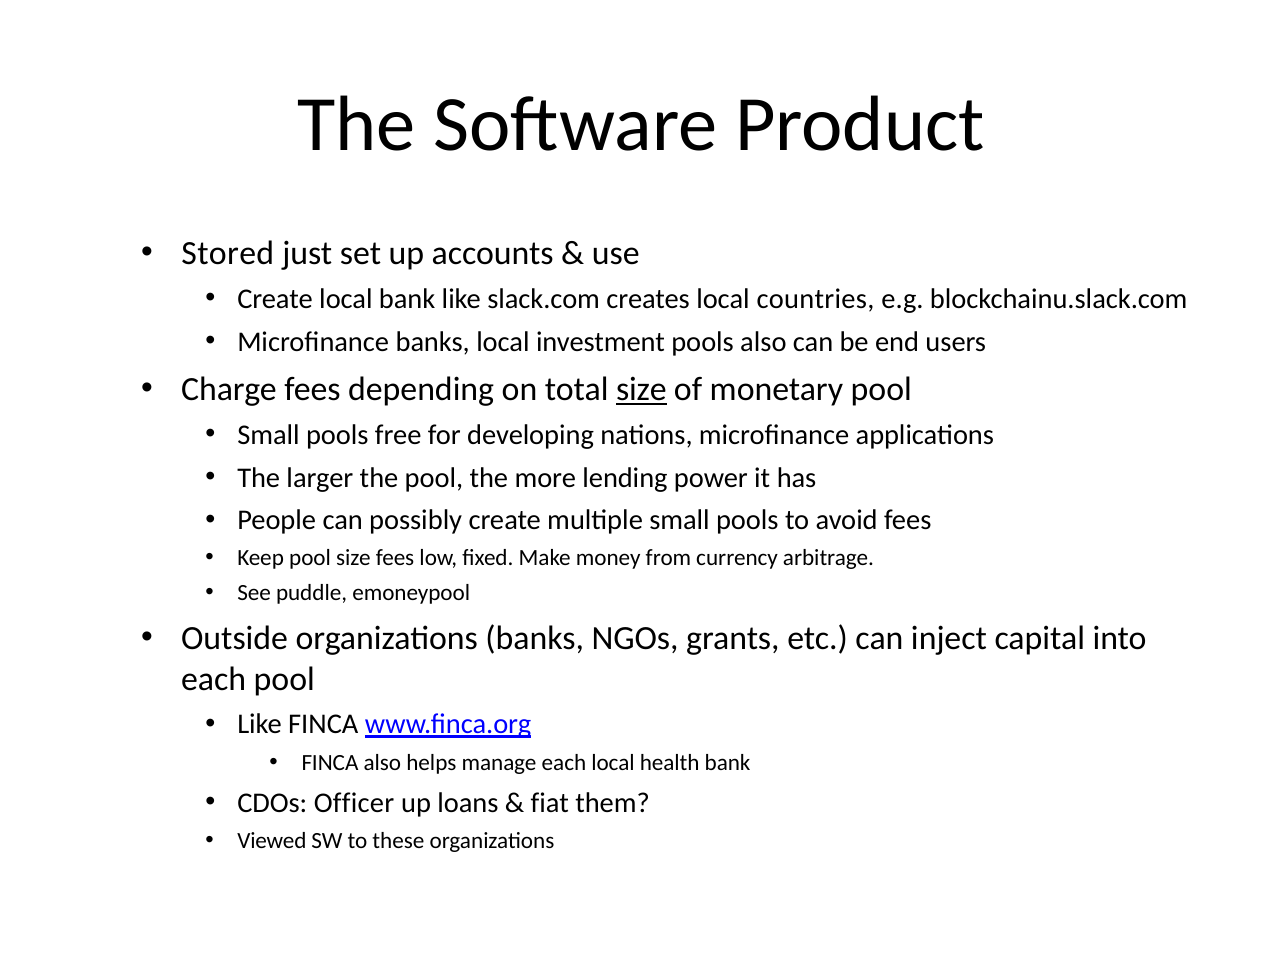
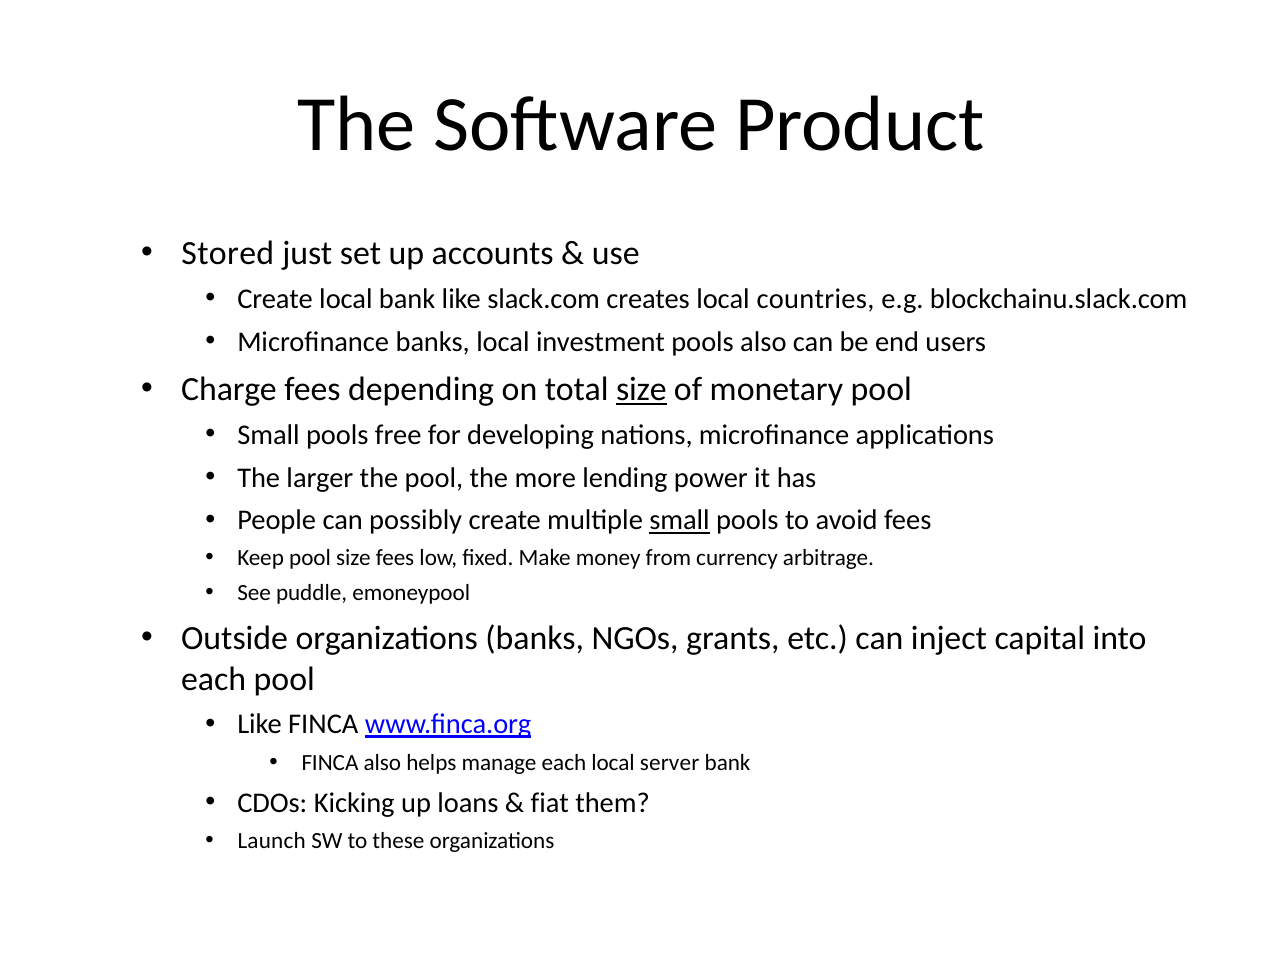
small at (679, 521) underline: none -> present
health: health -> server
Officer: Officer -> Kicking
Viewed: Viewed -> Launch
